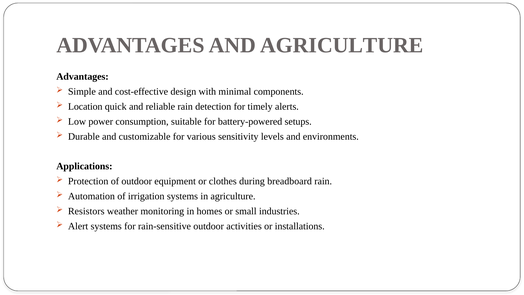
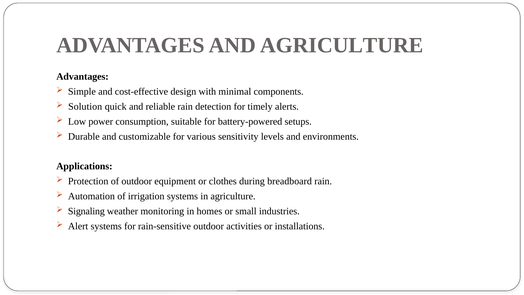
Location: Location -> Solution
Resistors: Resistors -> Signaling
